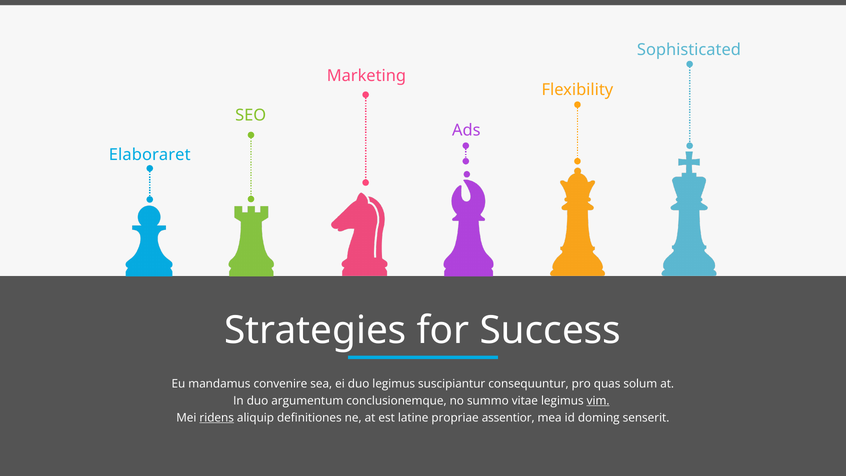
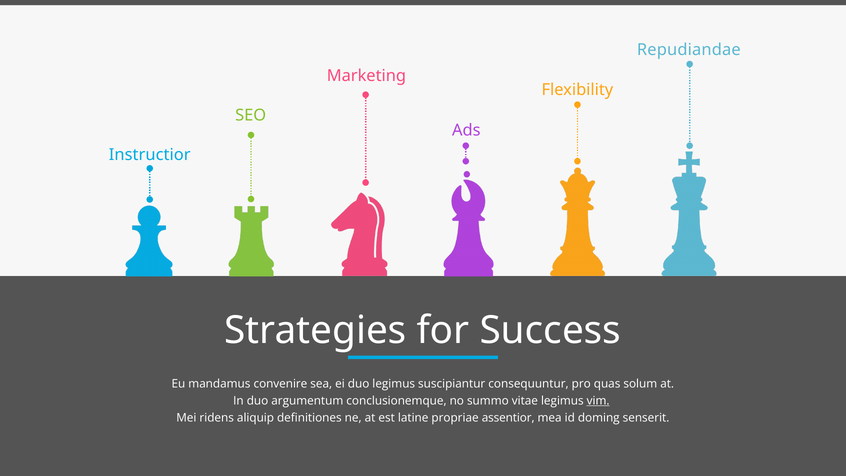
Sophisticated: Sophisticated -> Repudiandae
Elaboraret: Elaboraret -> Instructior
ridens underline: present -> none
